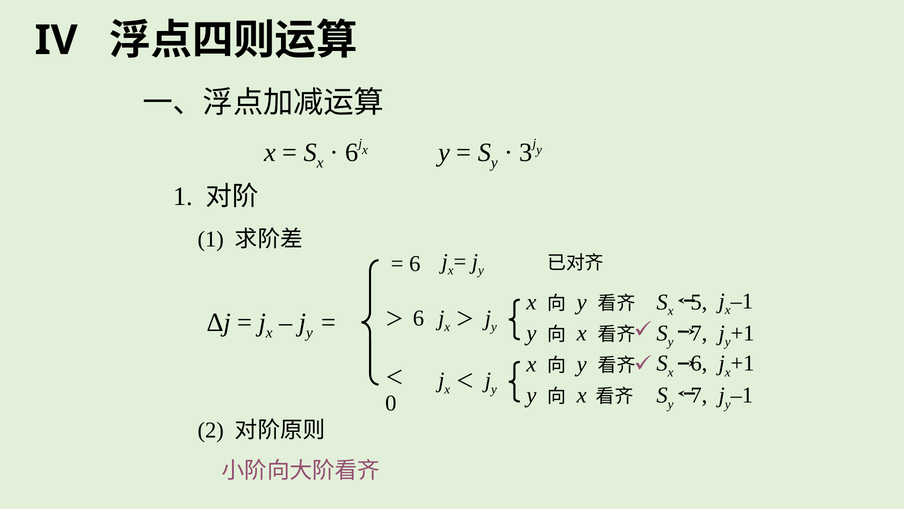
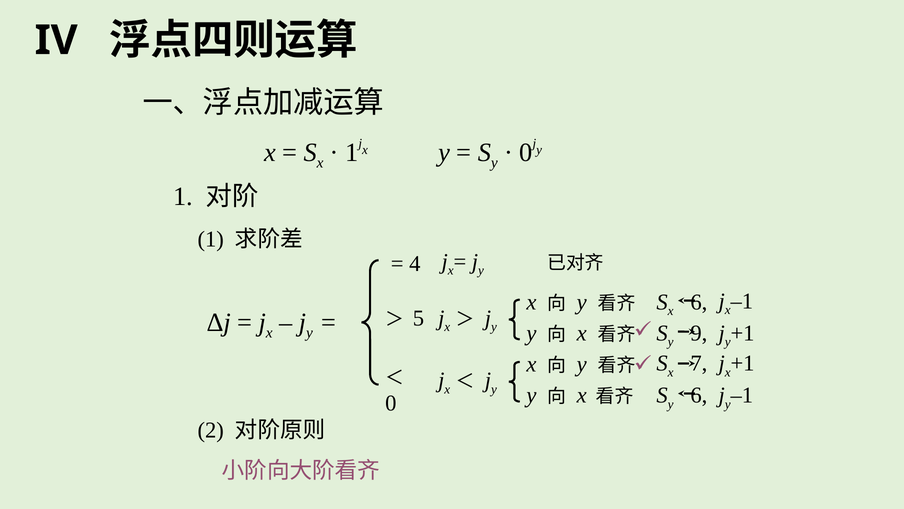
6 at (352, 152): 6 -> 1
3 at (526, 152): 3 -> 0
6 at (415, 263): 6 -> 4
x 5: 5 -> 6
6 at (418, 318): 6 -> 5
7 at (699, 333): 7 -> 9
x 6: 6 -> 7
7 at (699, 395): 7 -> 6
